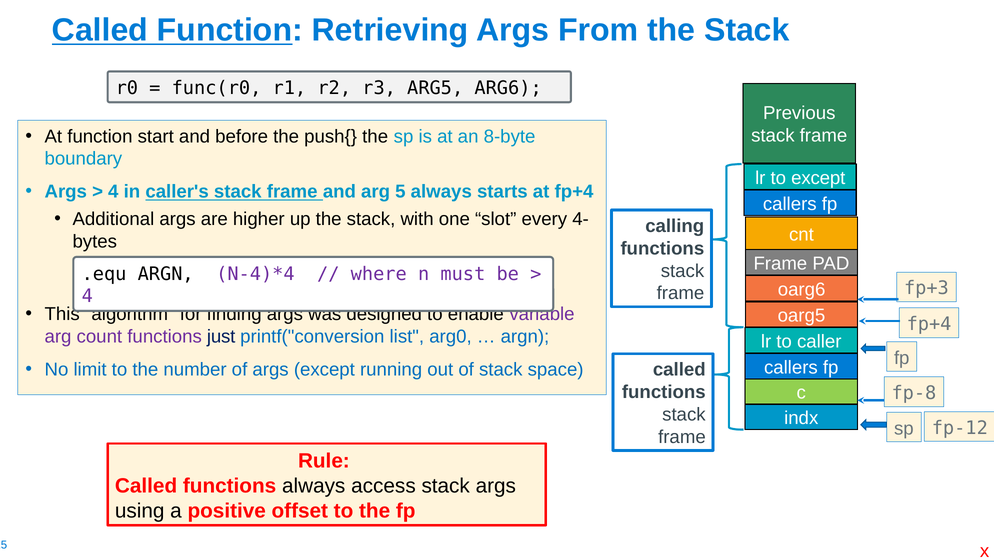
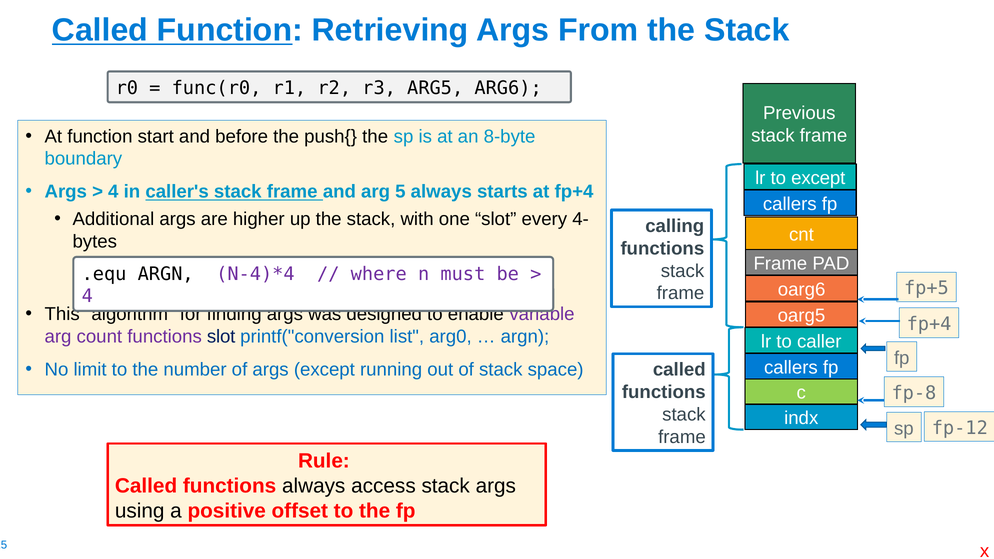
fp+3: fp+3 -> fp+5
functions just: just -> slot
